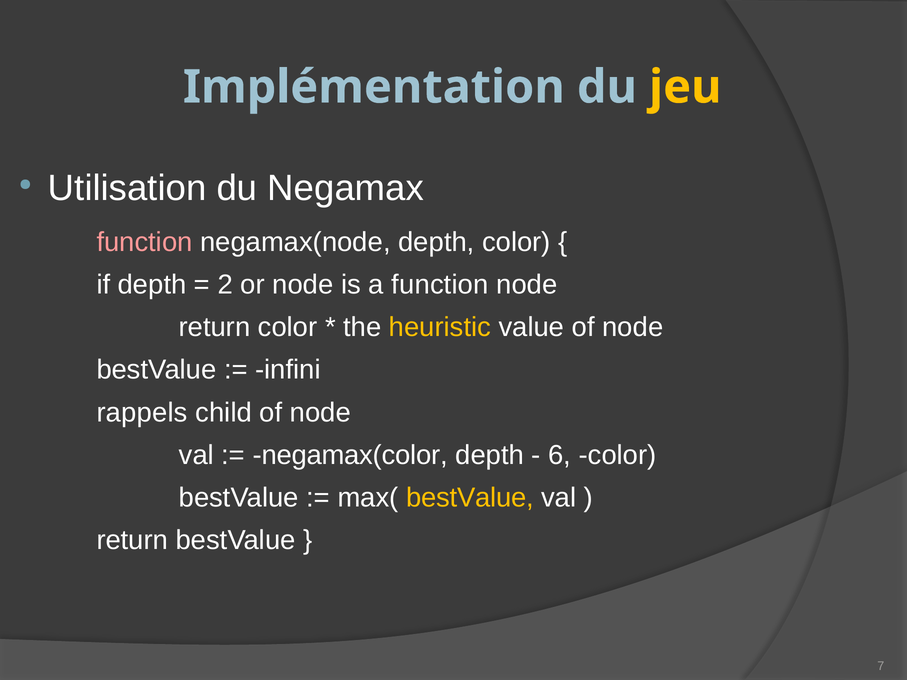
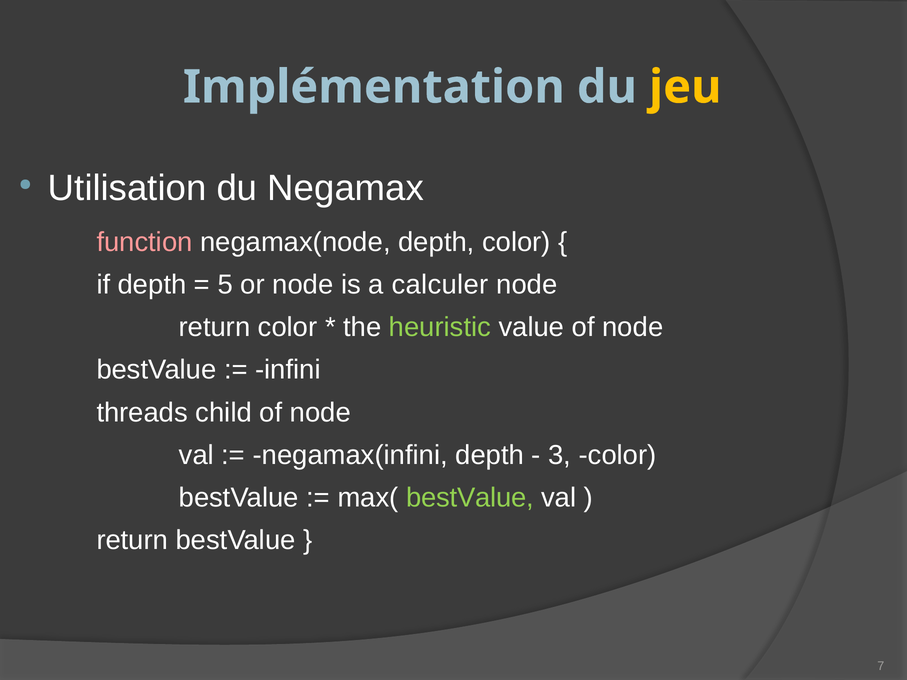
2: 2 -> 5
a function: function -> calculer
heuristic colour: yellow -> light green
rappels: rappels -> threads
negamax(color: negamax(color -> negamax(infini
6: 6 -> 3
bestValue at (470, 498) colour: yellow -> light green
